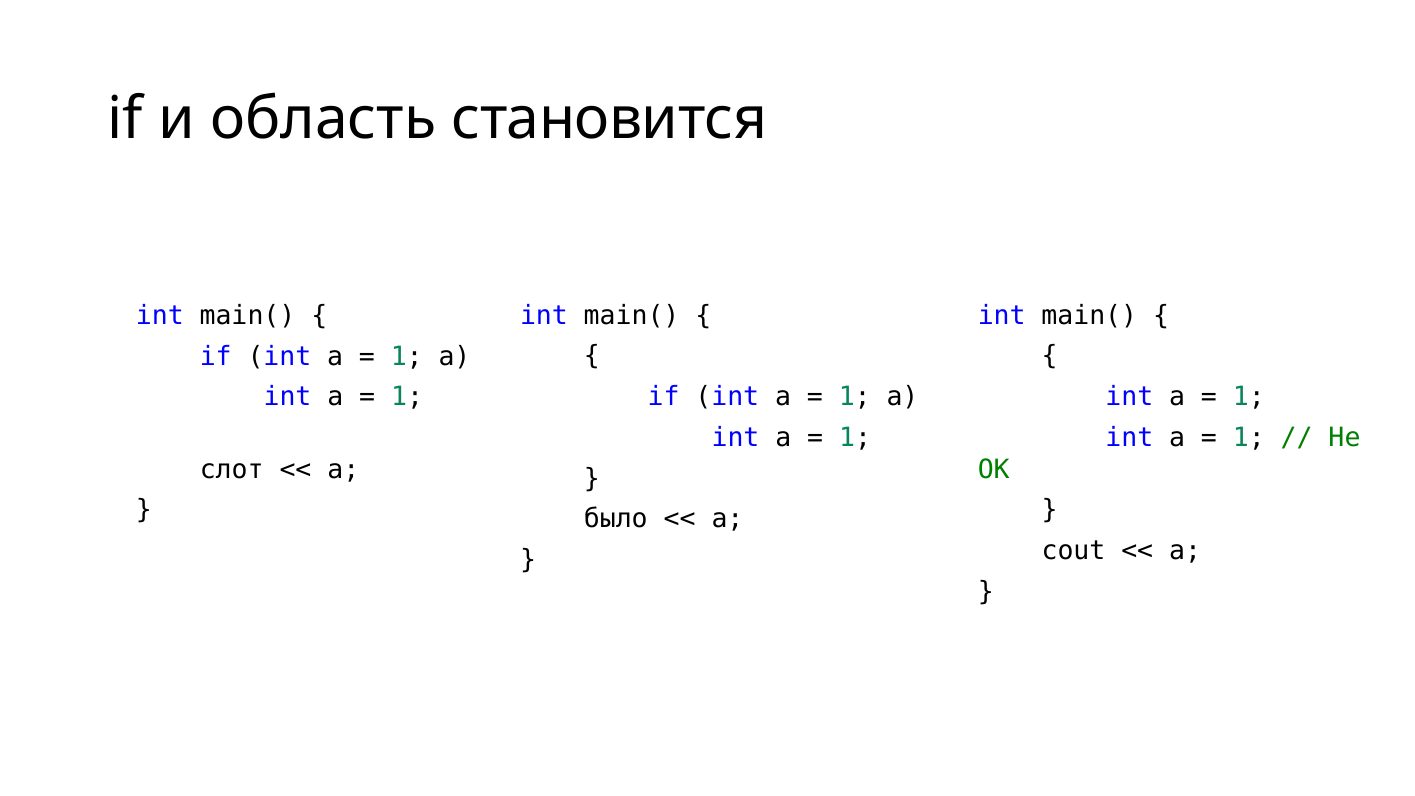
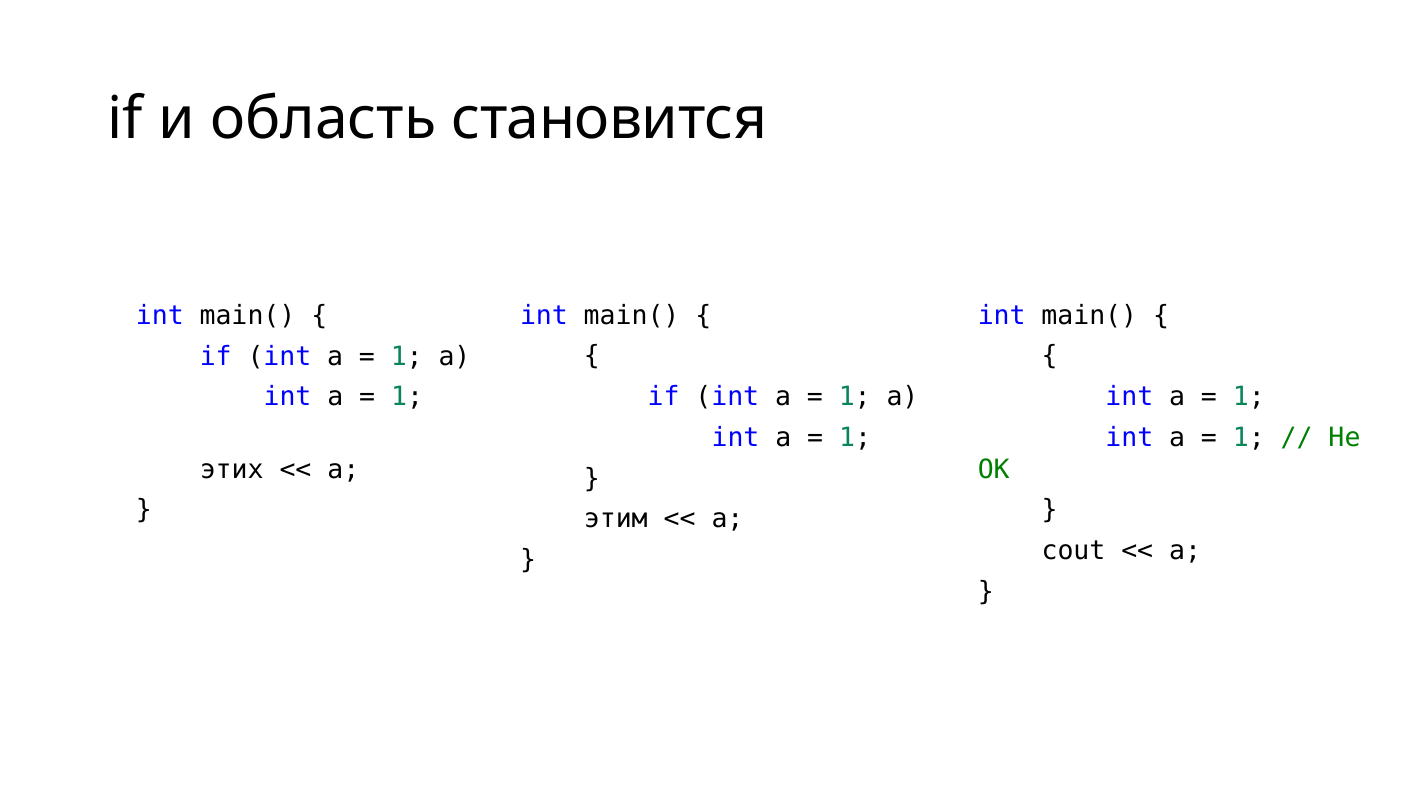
слот: слот -> этих
было: было -> этим
